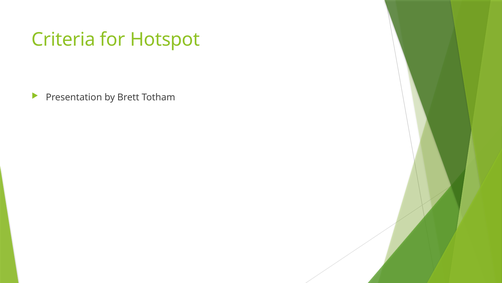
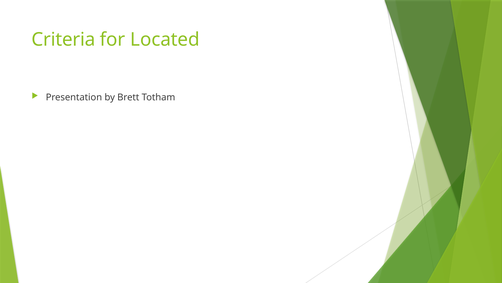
Hotspot: Hotspot -> Located
